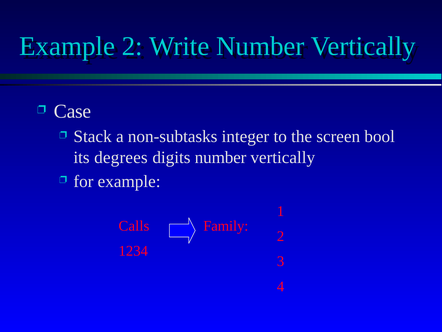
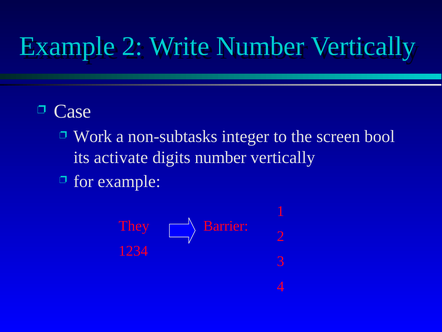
Stack: Stack -> Work
degrees: degrees -> activate
Calls: Calls -> They
Family: Family -> Barrier
